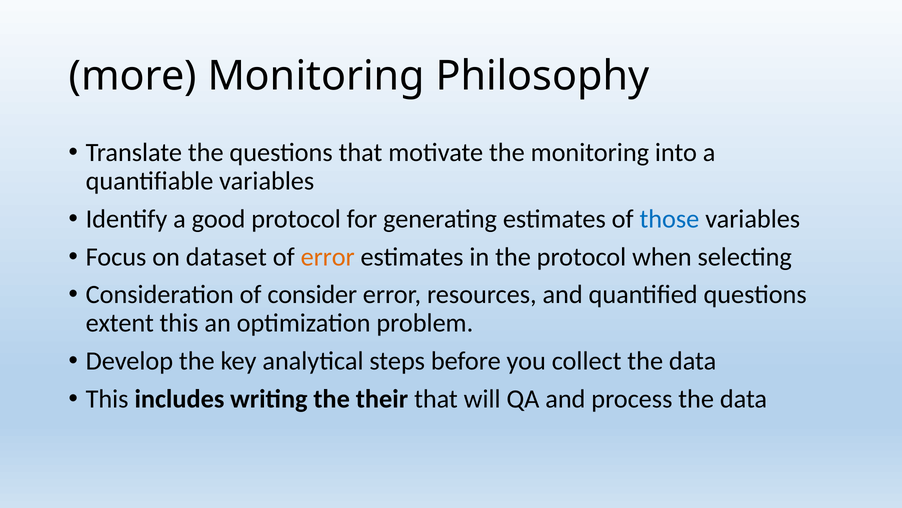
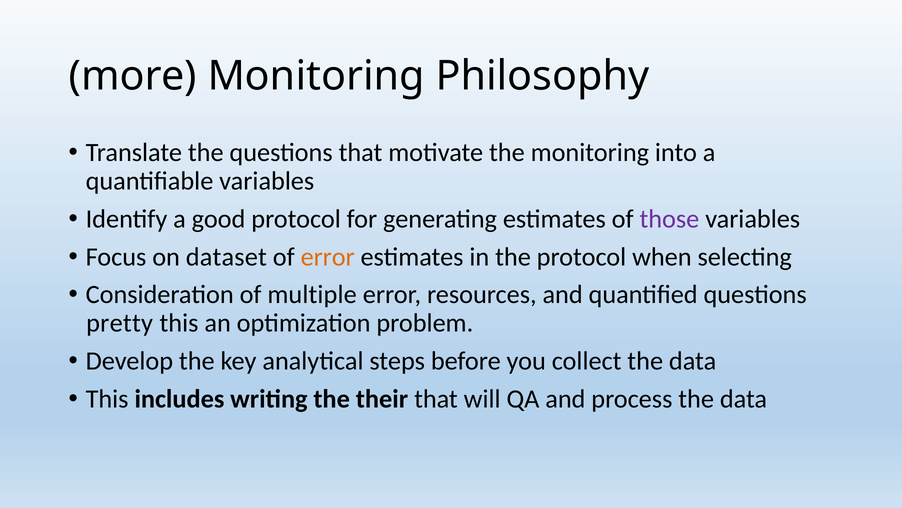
those colour: blue -> purple
consider: consider -> multiple
extent: extent -> pretty
